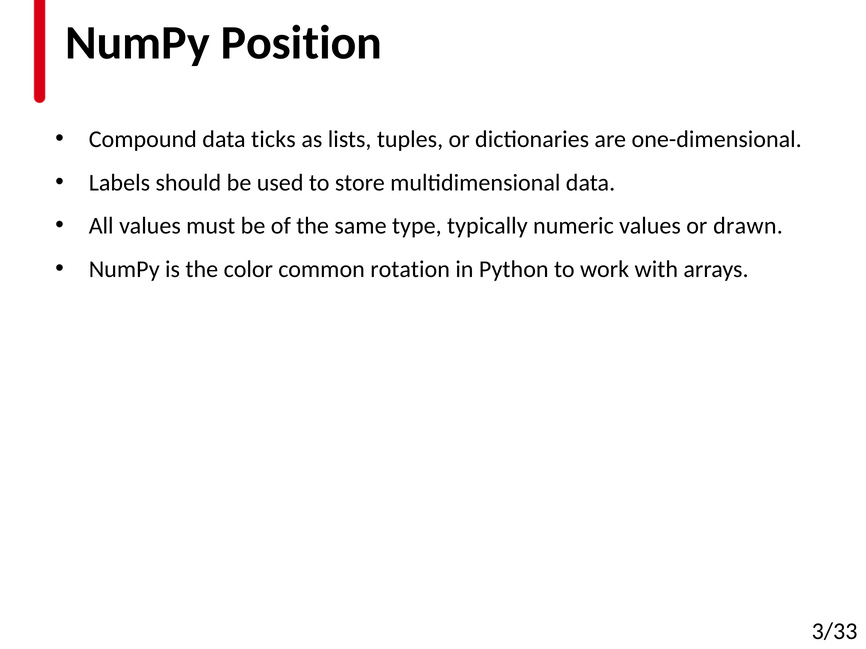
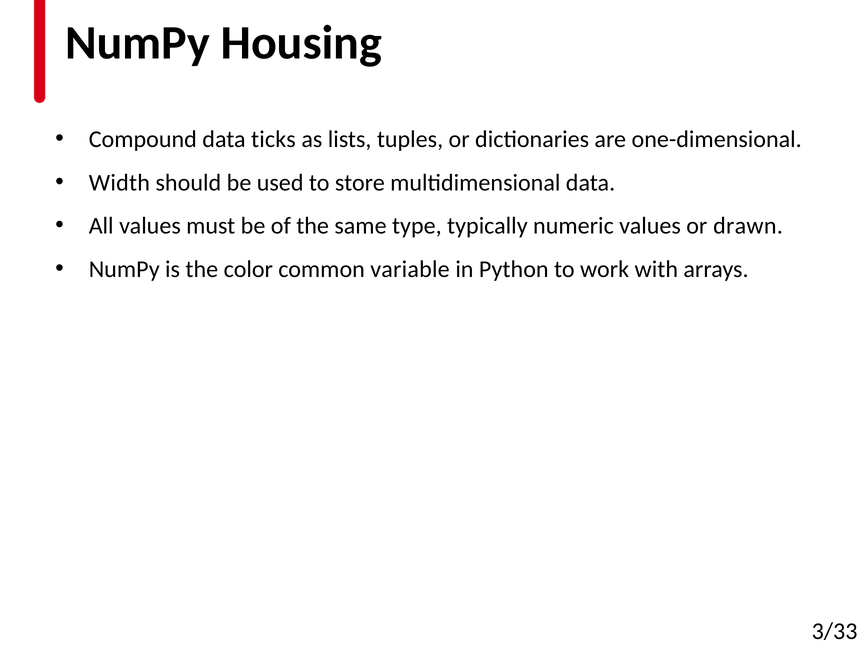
Position: Position -> Housing
Labels: Labels -> Width
rotation: rotation -> variable
